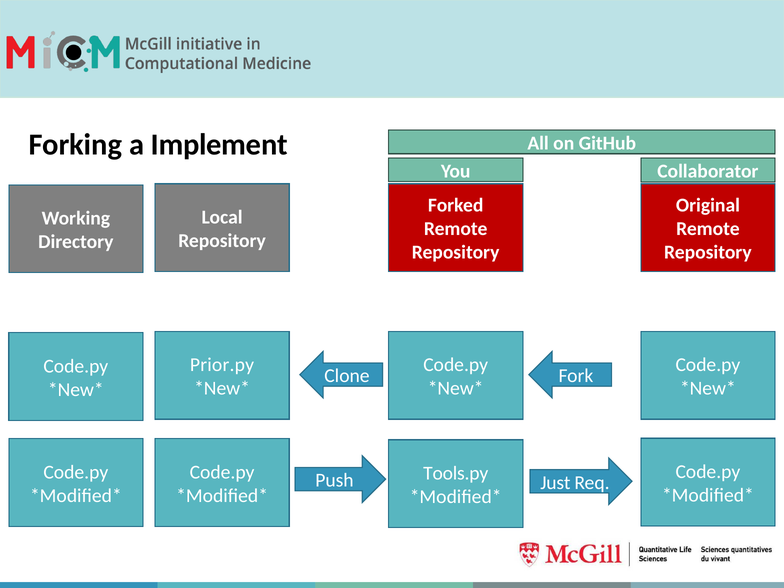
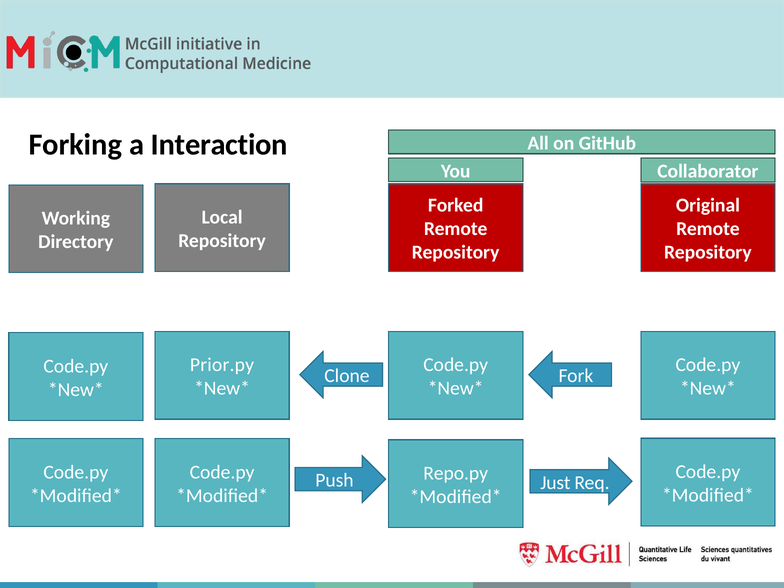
Implement: Implement -> Interaction
Tools.py: Tools.py -> Repo.py
